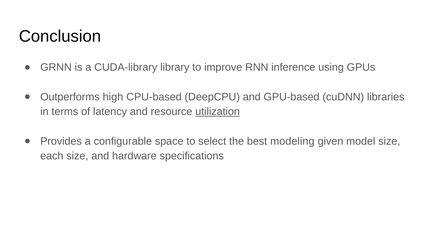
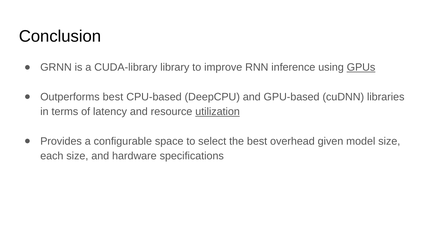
GPUs underline: none -> present
Outperforms high: high -> best
modeling: modeling -> overhead
